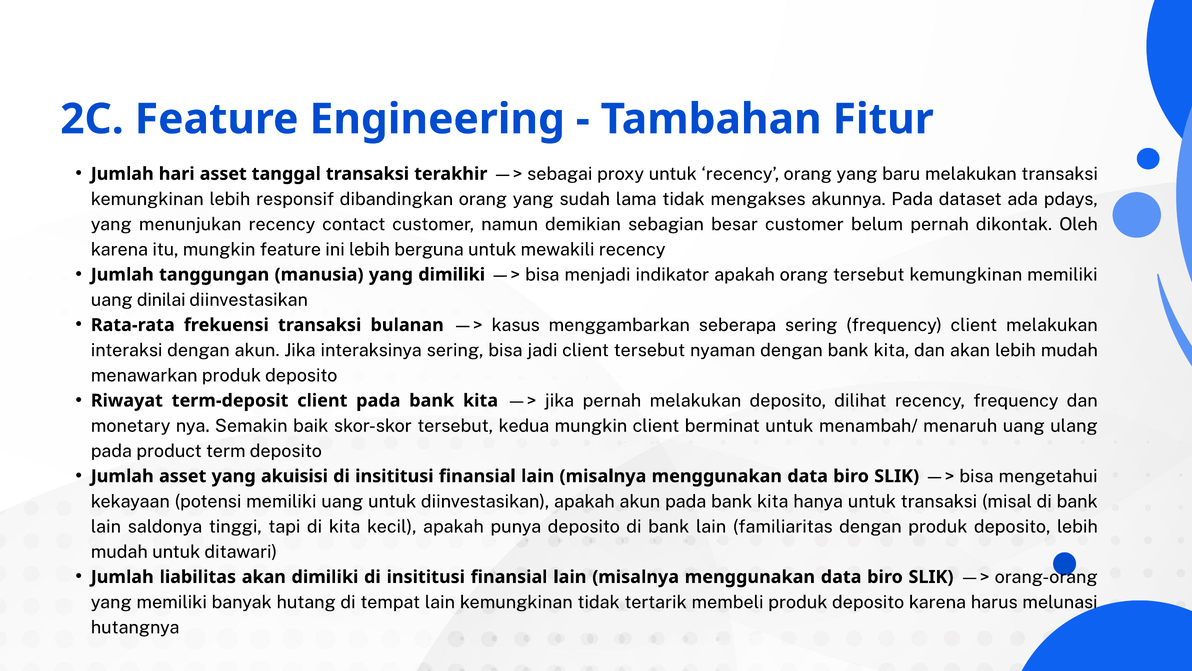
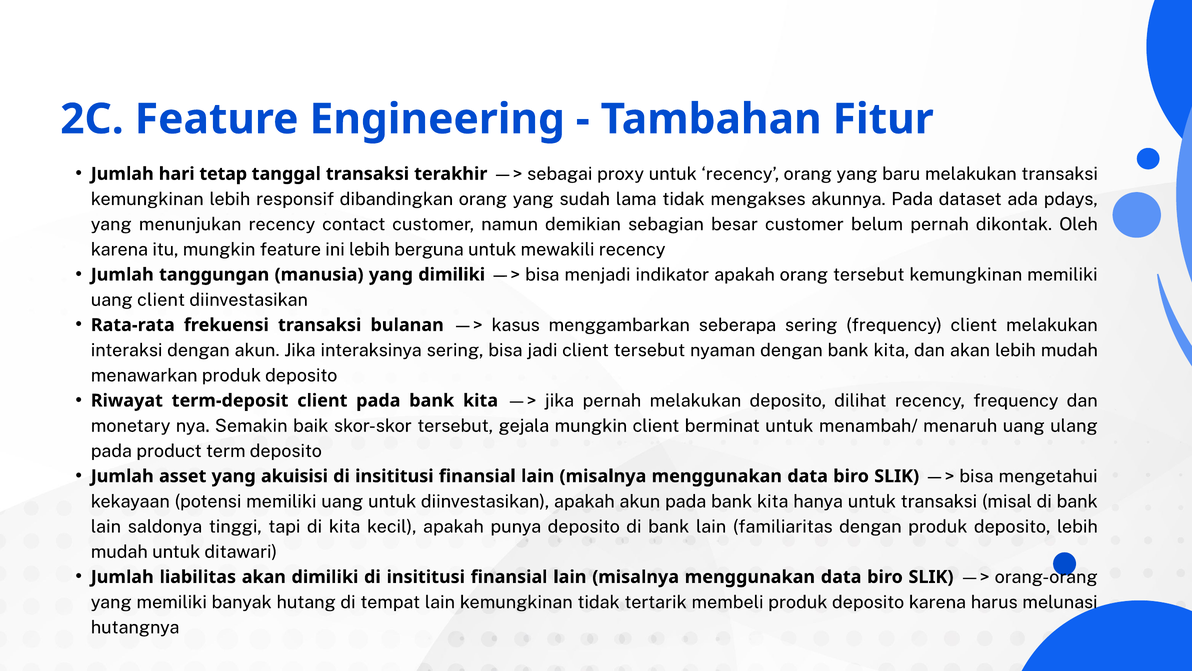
hari asset: asset -> tetap
uang dinilai: dinilai -> client
kedua: kedua -> gejala
